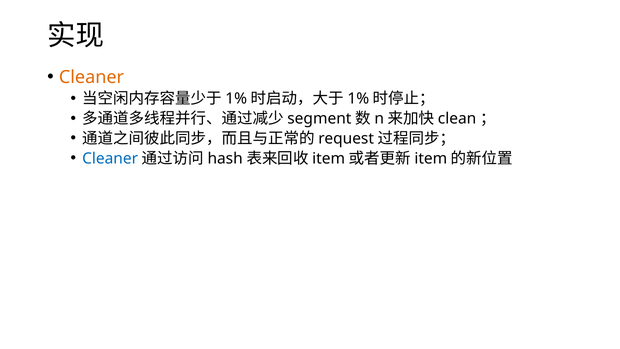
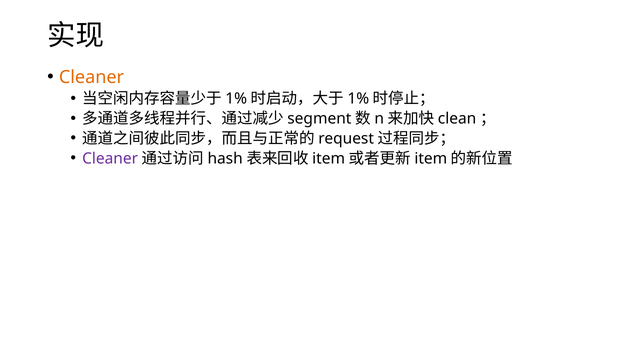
Cleaner at (110, 158) colour: blue -> purple
